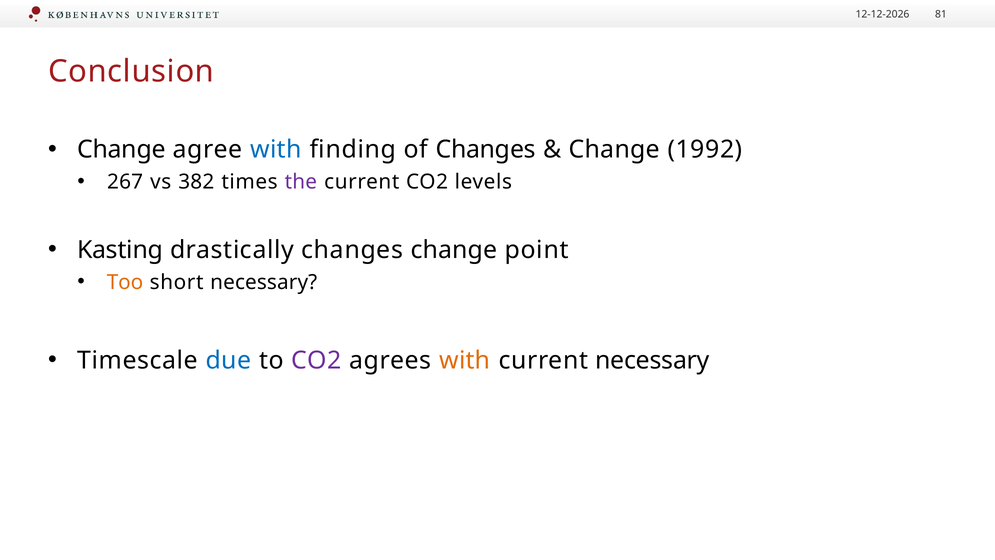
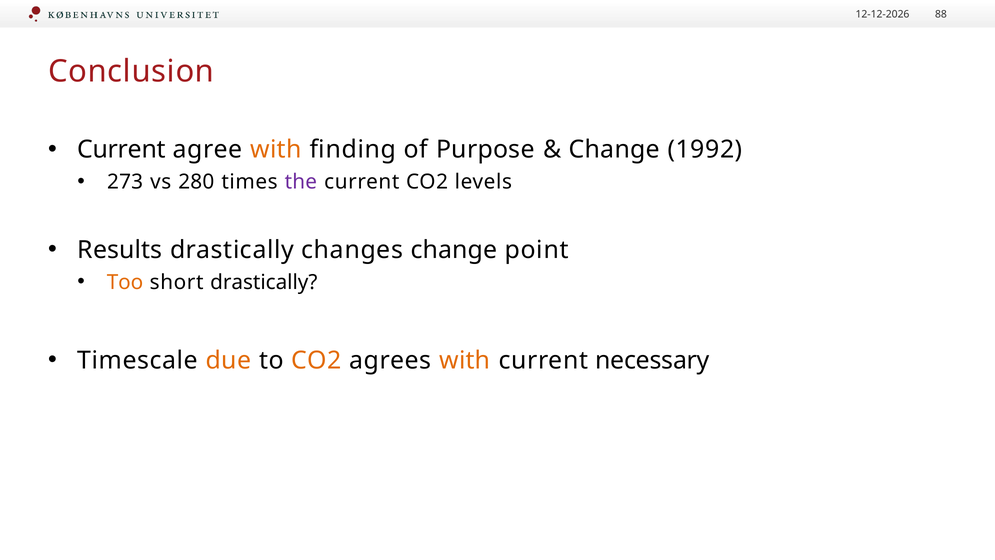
81: 81 -> 88
Change at (121, 150): Change -> Current
with at (276, 150) colour: blue -> orange
of Changes: Changes -> Purpose
267: 267 -> 273
382: 382 -> 280
Kasting: Kasting -> Results
short necessary: necessary -> drastically
due colour: blue -> orange
CO2 at (316, 360) colour: purple -> orange
